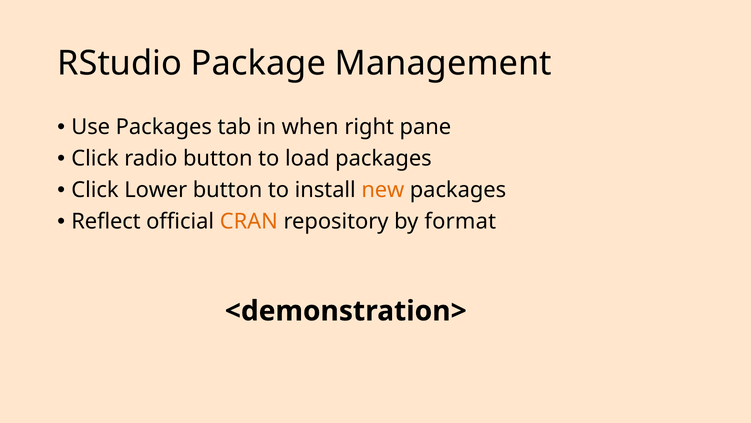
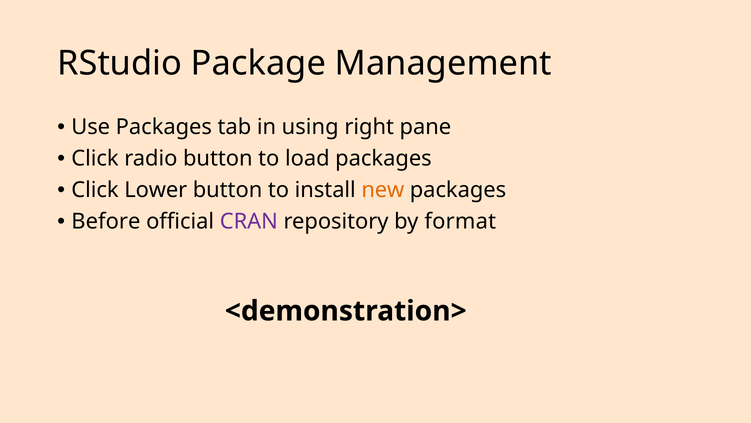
when: when -> using
Reflect: Reflect -> Before
CRAN colour: orange -> purple
